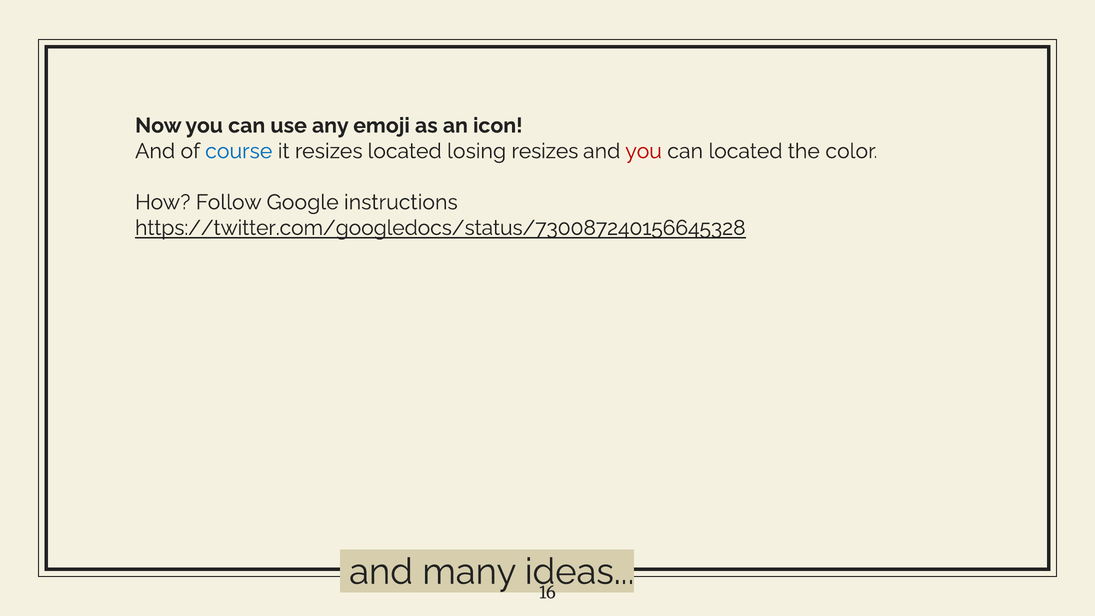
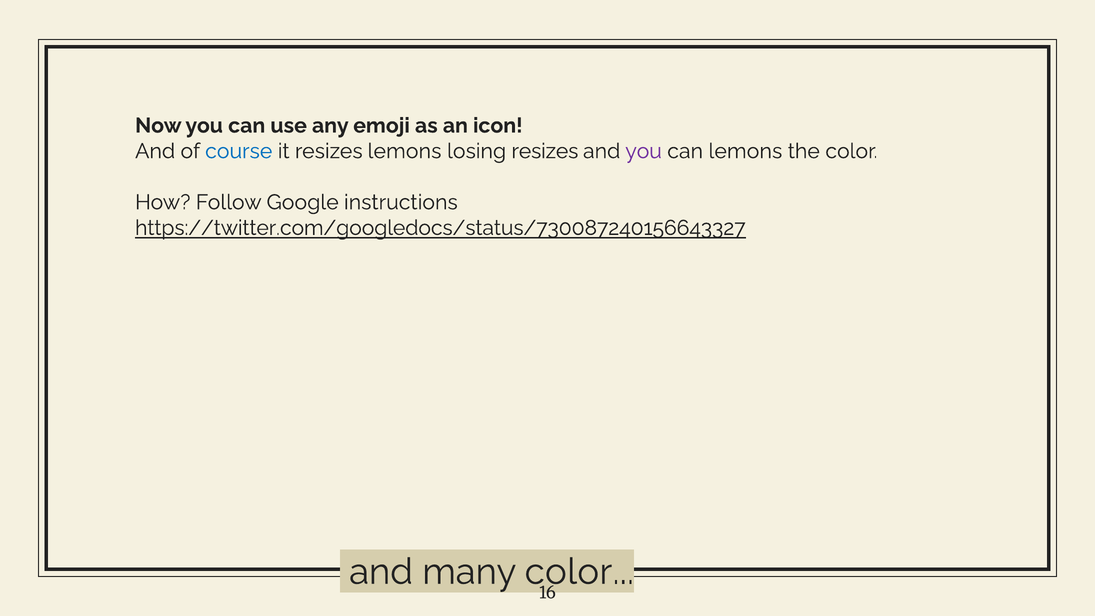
resizes located: located -> lemons
you at (644, 151) colour: red -> purple
can located: located -> lemons
https://twitter.com/googledocs/status/730087240156645328: https://twitter.com/googledocs/status/730087240156645328 -> https://twitter.com/googledocs/status/730087240156643327
many ideas: ideas -> color
